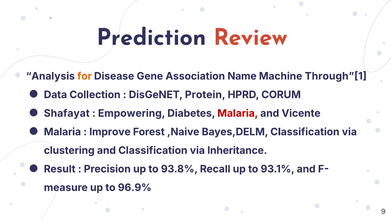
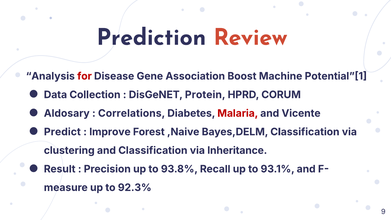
for colour: orange -> red
Name: Name -> Boost
Through”[1: Through”[1 -> Potential”[1
Shafayat: Shafayat -> Aldosary
Empowering: Empowering -> Correlations
Malaria at (62, 132): Malaria -> Predict
96.9%: 96.9% -> 92.3%
